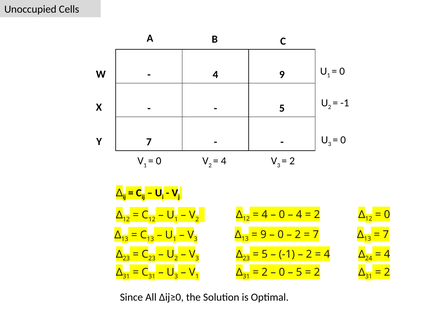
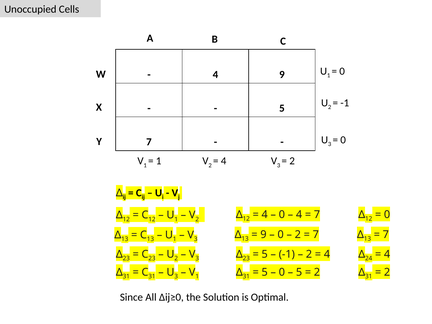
0 at (159, 161): 0 -> 1
2 at (317, 215): 2 -> 7
2 at (265, 272): 2 -> 5
